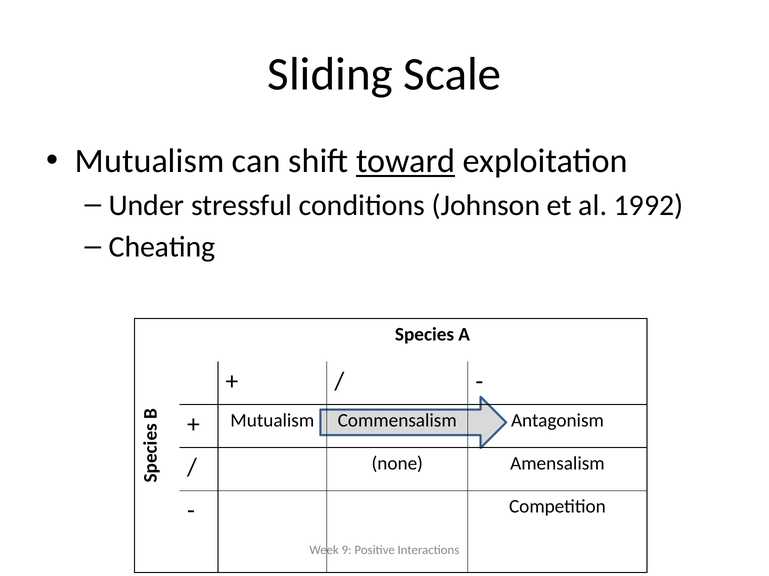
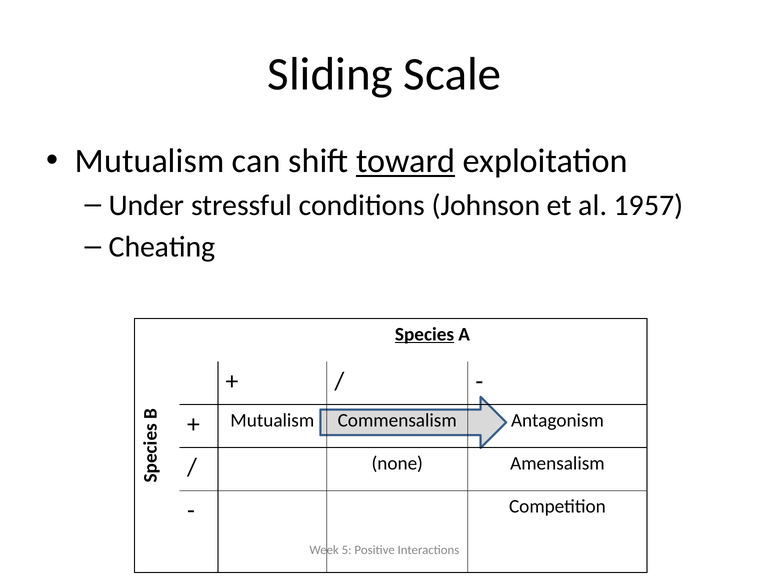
1992: 1992 -> 1957
Species underline: none -> present
9: 9 -> 5
